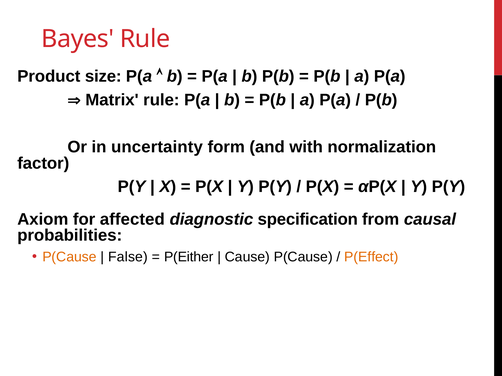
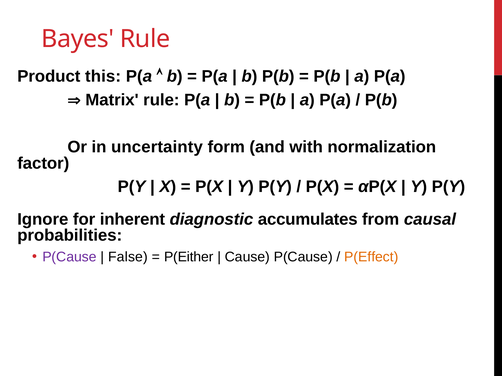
size: size -> this
Axiom: Axiom -> Ignore
affected: affected -> inherent
specification: specification -> accumulates
P(Cause at (69, 257) colour: orange -> purple
